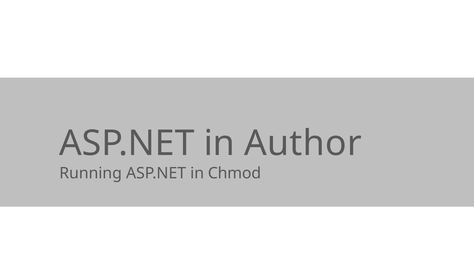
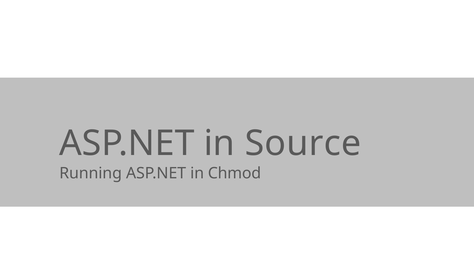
Author: Author -> Source
